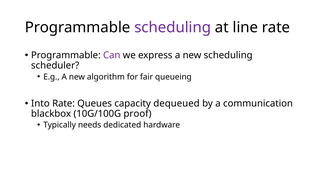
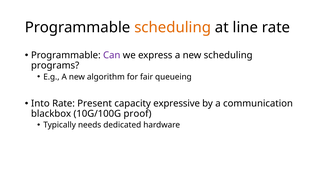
scheduling at (173, 27) colour: purple -> orange
scheduler: scheduler -> programs
Queues: Queues -> Present
dequeued: dequeued -> expressive
